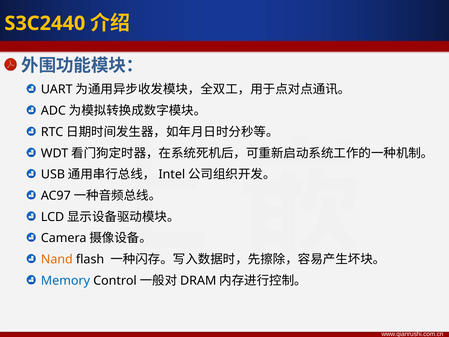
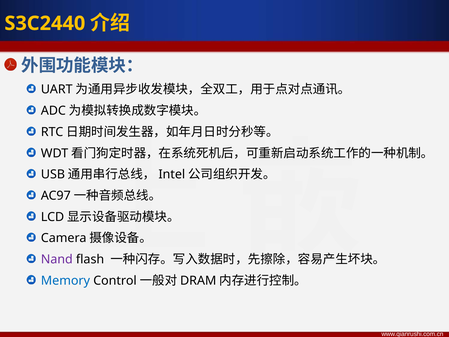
Nand colour: orange -> purple
